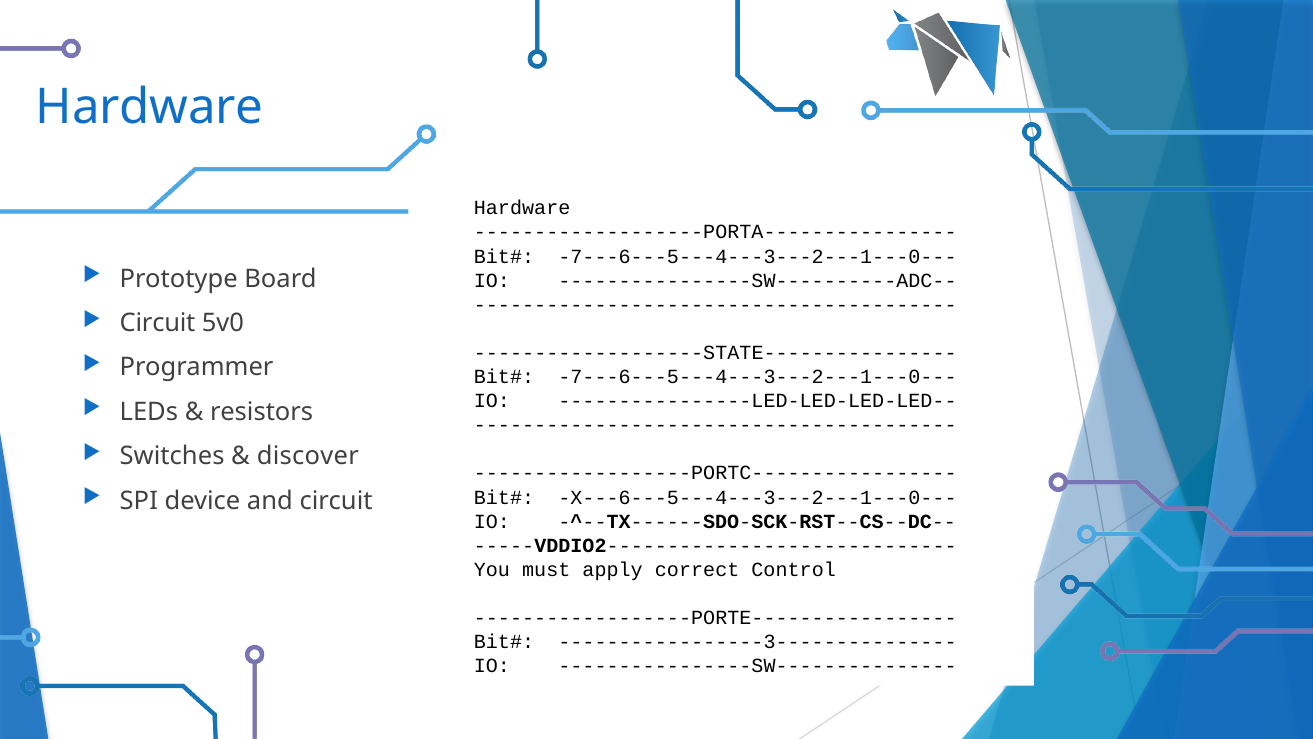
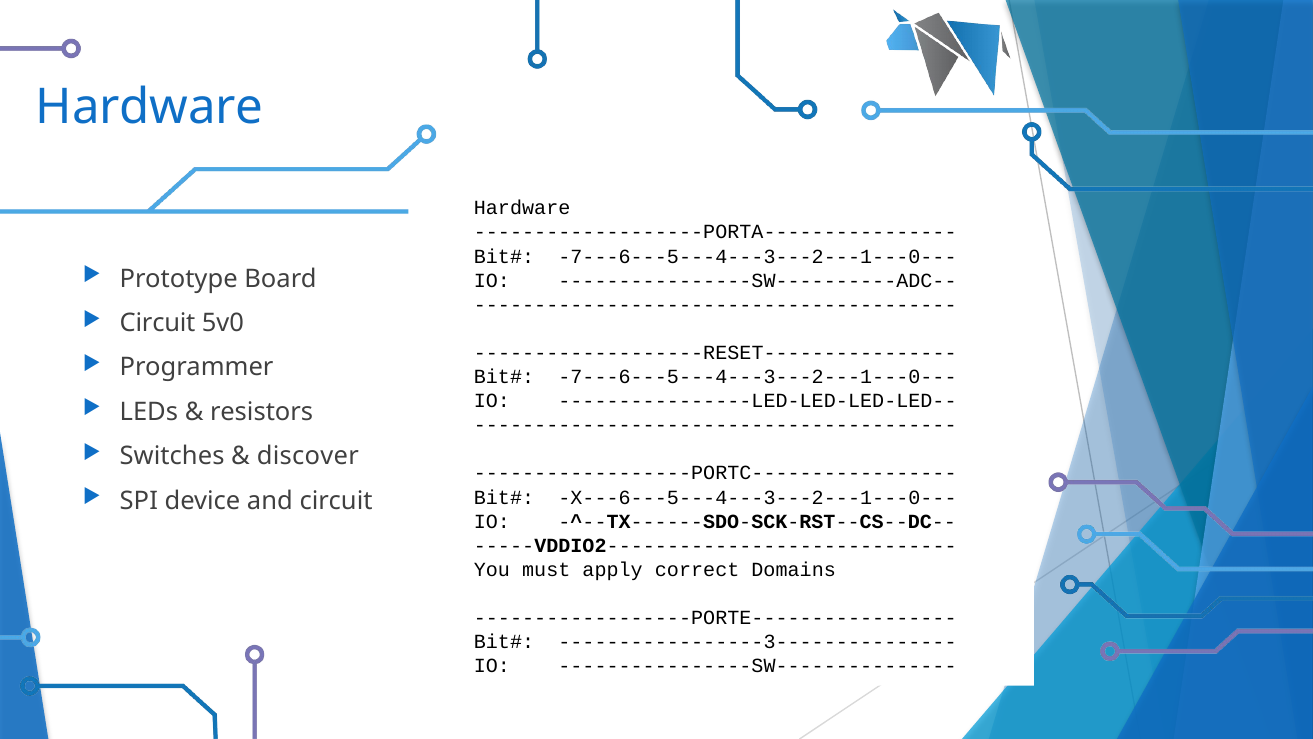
-------------------STATE----------------: -------------------STATE---------------- -> -------------------RESET----------------
Control: Control -> Domains
